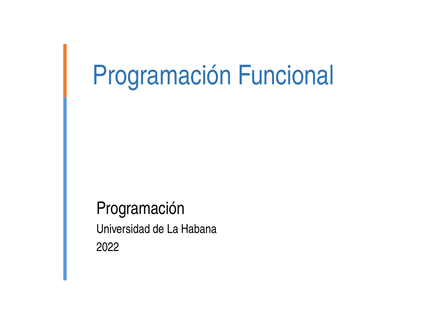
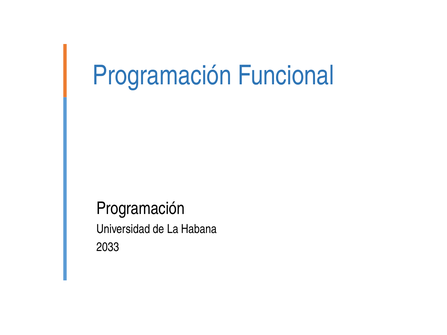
2022: 2022 -> 2033
